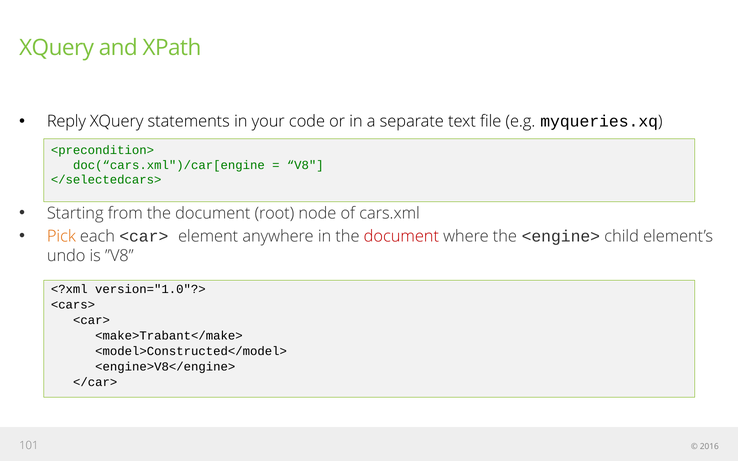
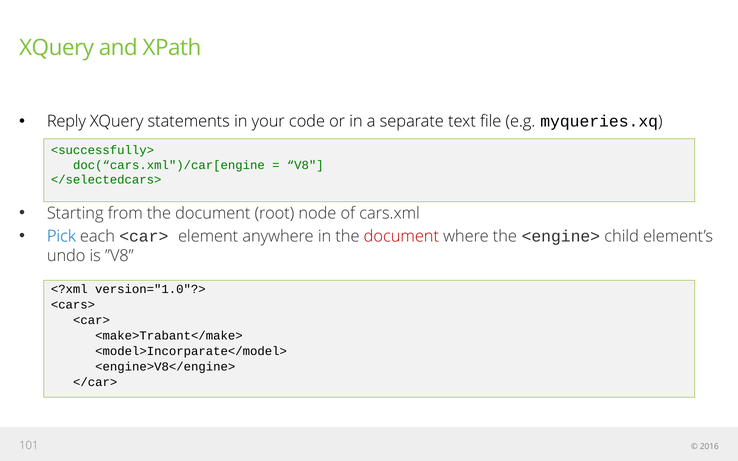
<precondition>: <precondition> -> <successfully>
Pick colour: orange -> blue
<model>Constructed</model>: <model>Constructed</model> -> <model>Incorparate</model>
